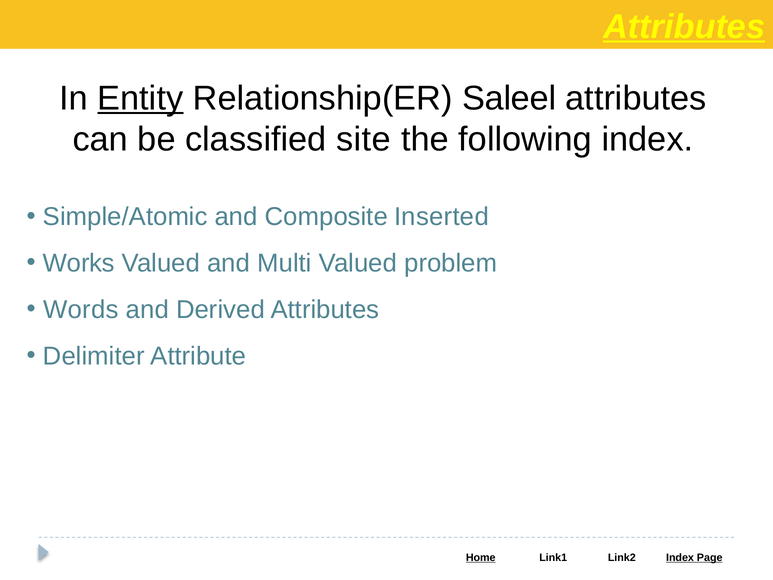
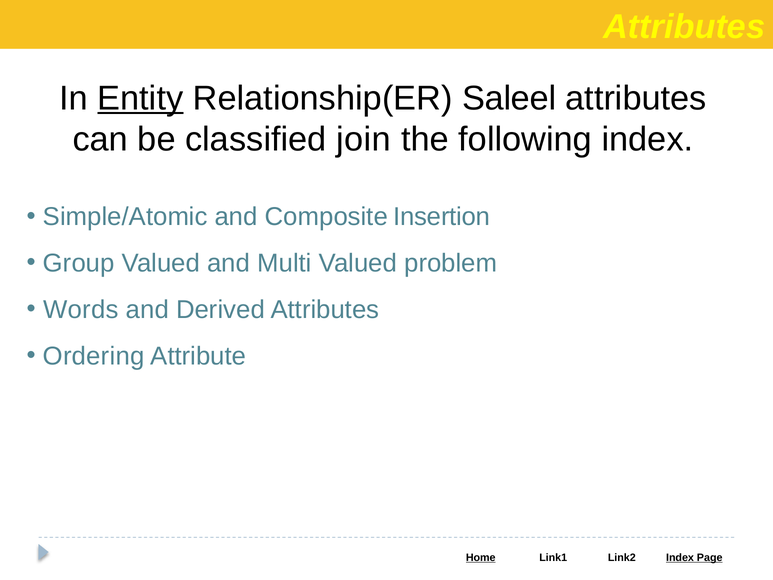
Attributes at (684, 27) underline: present -> none
site: site -> join
Inserted: Inserted -> Insertion
Works: Works -> Group
Delimiter: Delimiter -> Ordering
